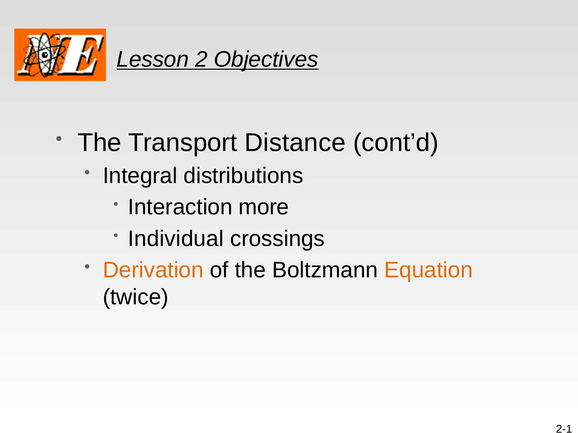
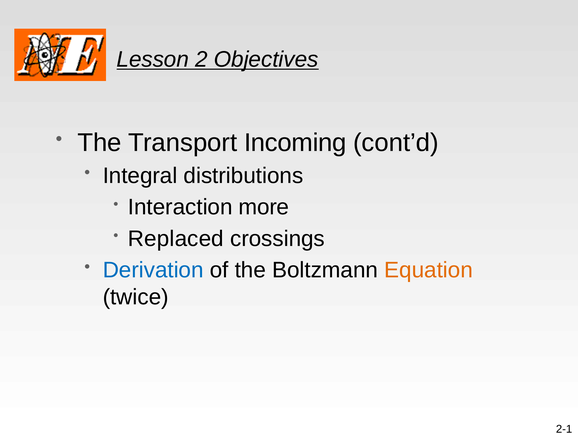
Distance: Distance -> Incoming
Individual: Individual -> Replaced
Derivation colour: orange -> blue
